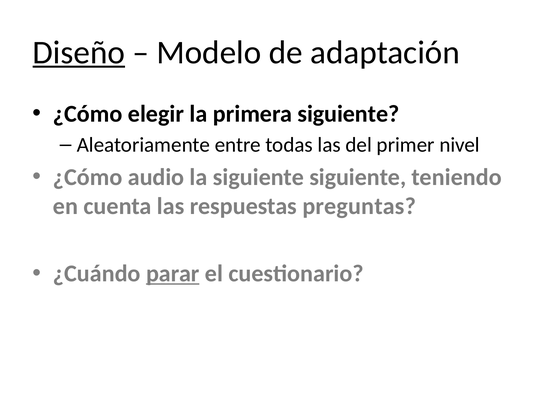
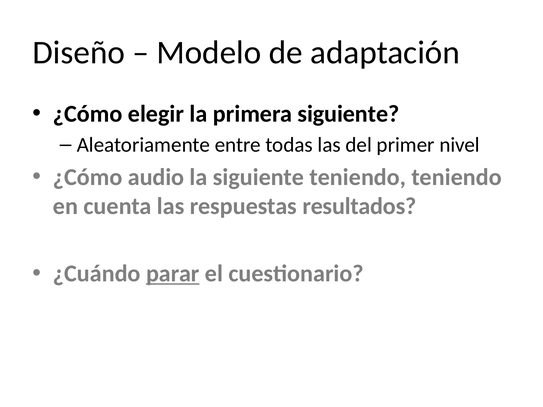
Diseño underline: present -> none
siguiente siguiente: siguiente -> teniendo
preguntas: preguntas -> resultados
